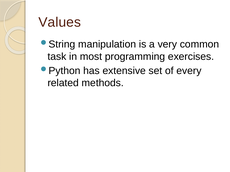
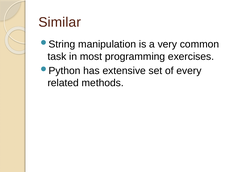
Values: Values -> Similar
